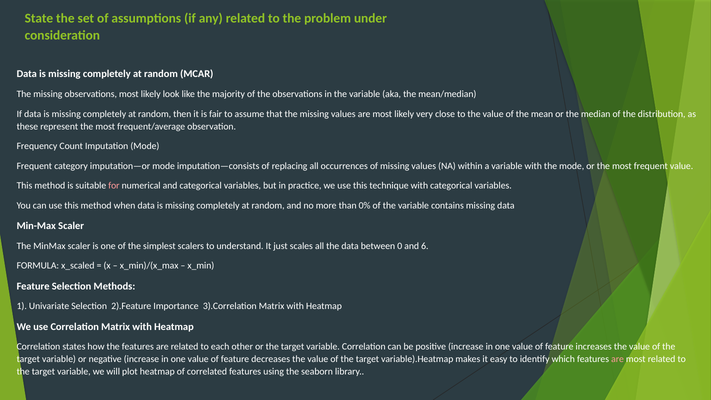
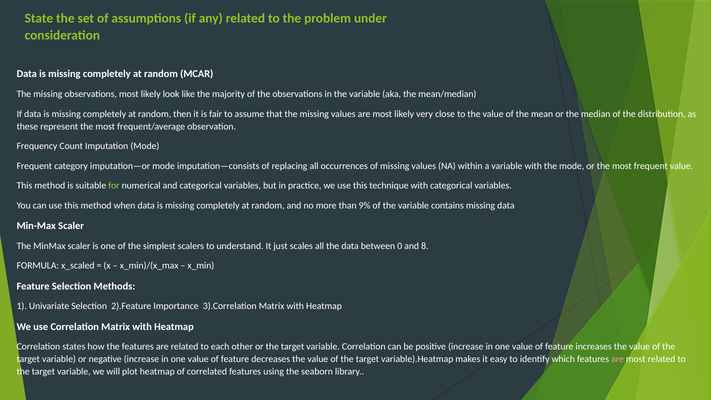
for colour: pink -> light green
0%: 0% -> 9%
6: 6 -> 8
